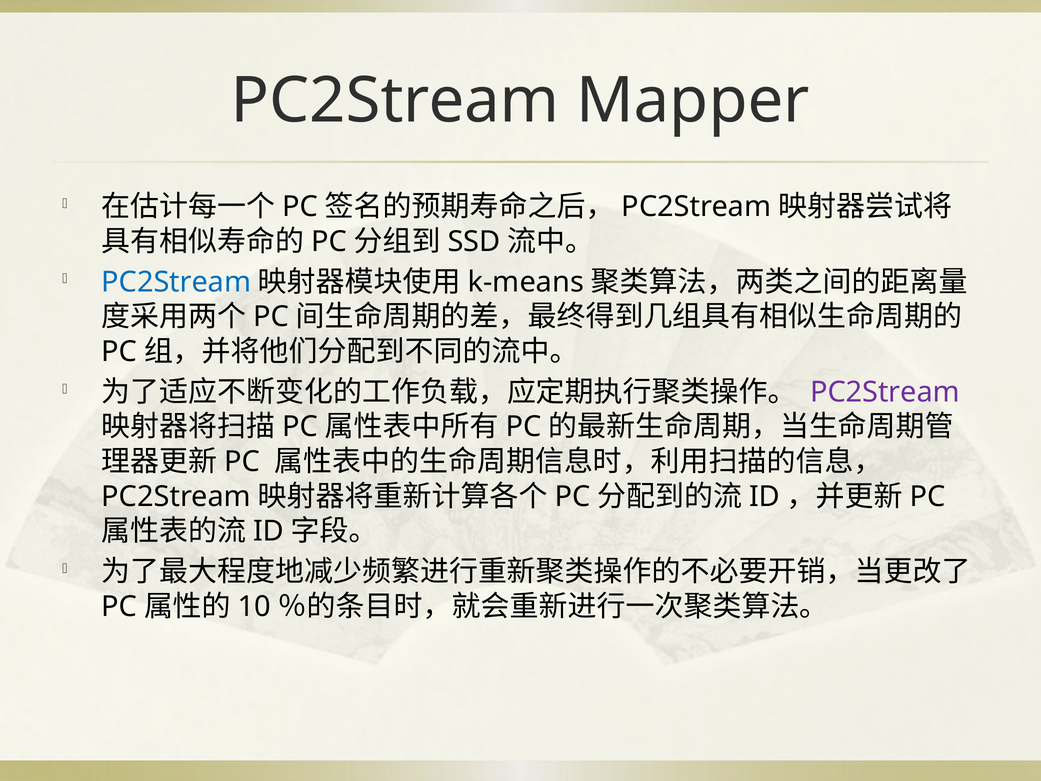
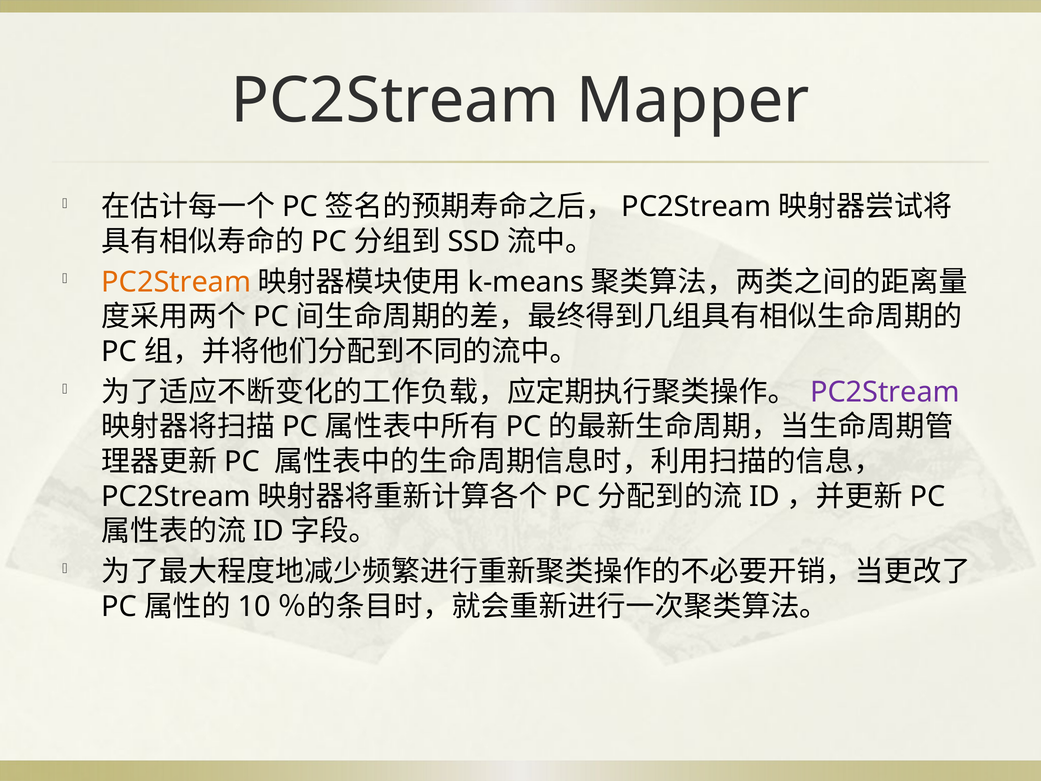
PC2Stream at (176, 282) colour: blue -> orange
